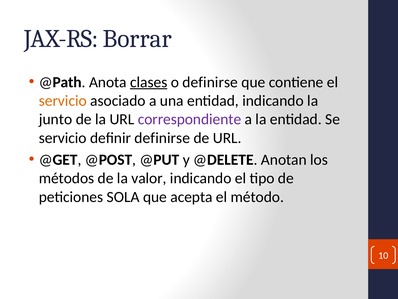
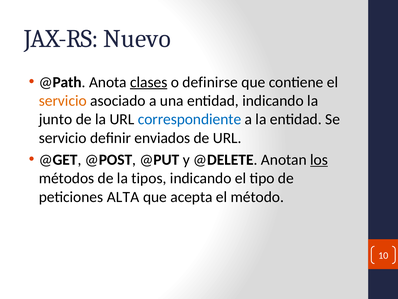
Borrar: Borrar -> Nuevo
correspondiente colour: purple -> blue
definir definirse: definirse -> enviados
los underline: none -> present
valor: valor -> tipos
SOLA: SOLA -> ALTA
